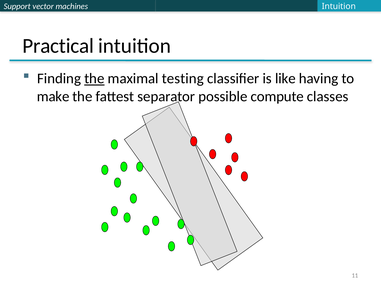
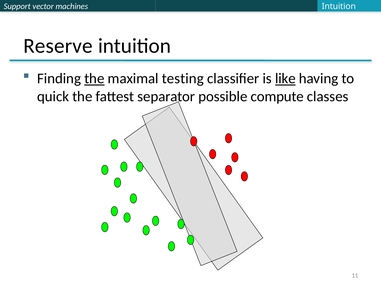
Practical: Practical -> Reserve
like underline: none -> present
make: make -> quick
